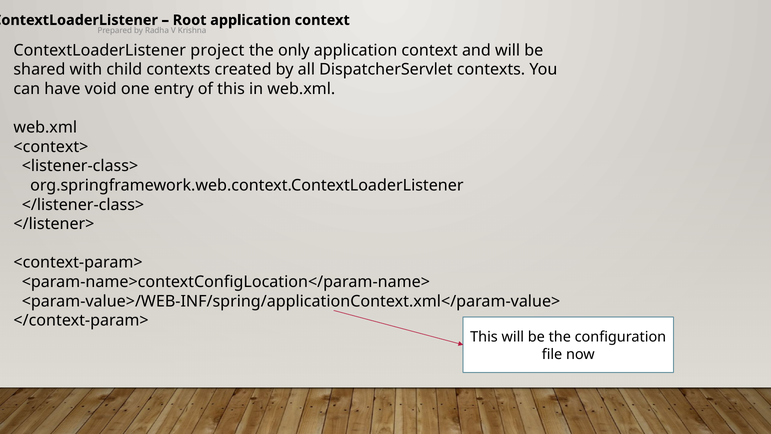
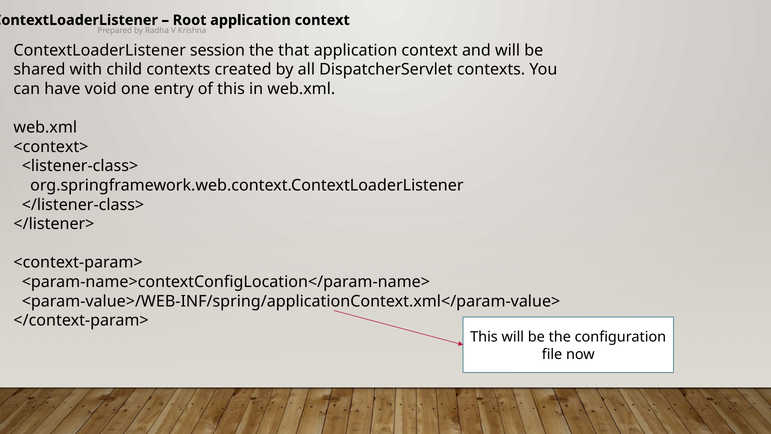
project: project -> session
only: only -> that
